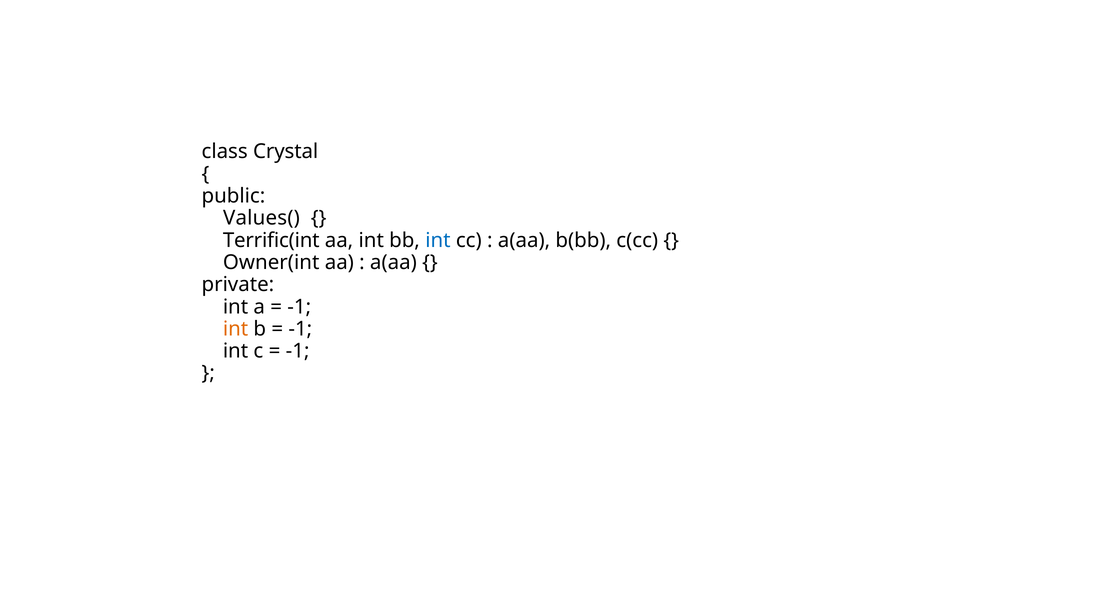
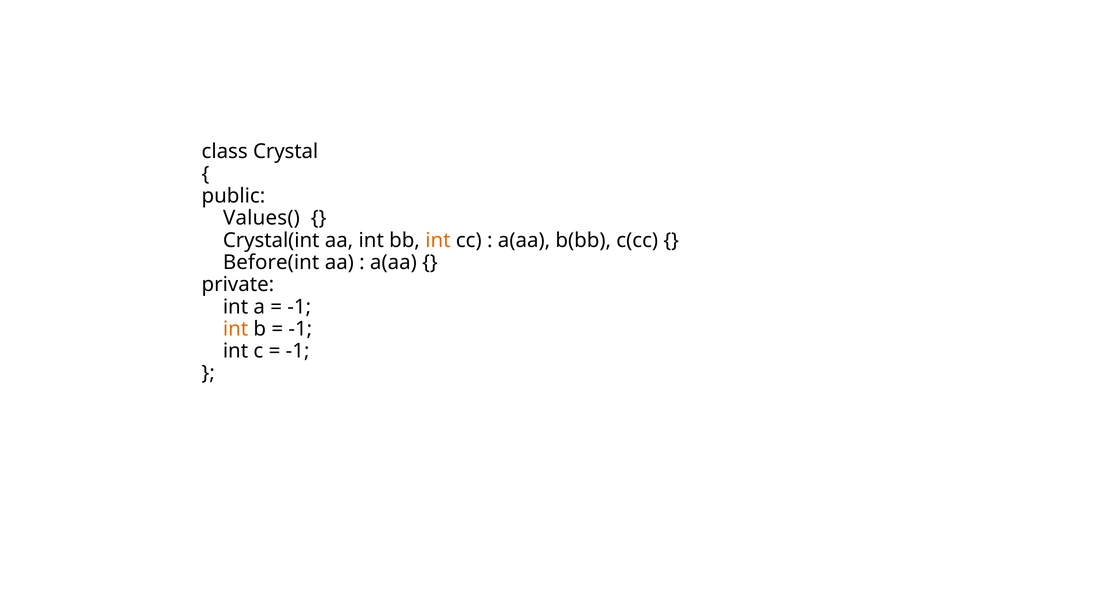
Terrific(int: Terrific(int -> Crystal(int
int at (438, 240) colour: blue -> orange
Owner(int: Owner(int -> Before(int
